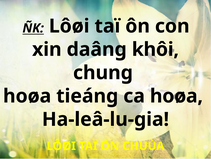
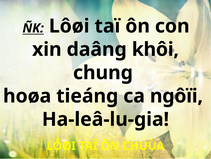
ca hoøa: hoøa -> ngôïi
